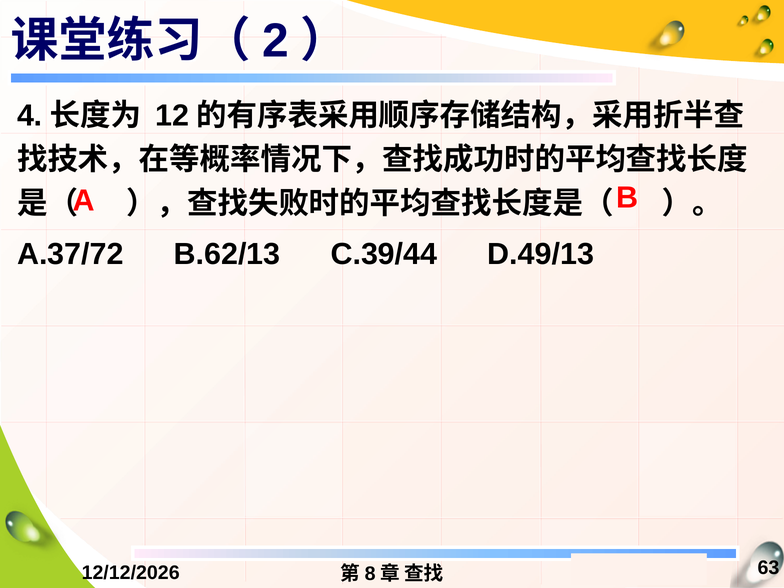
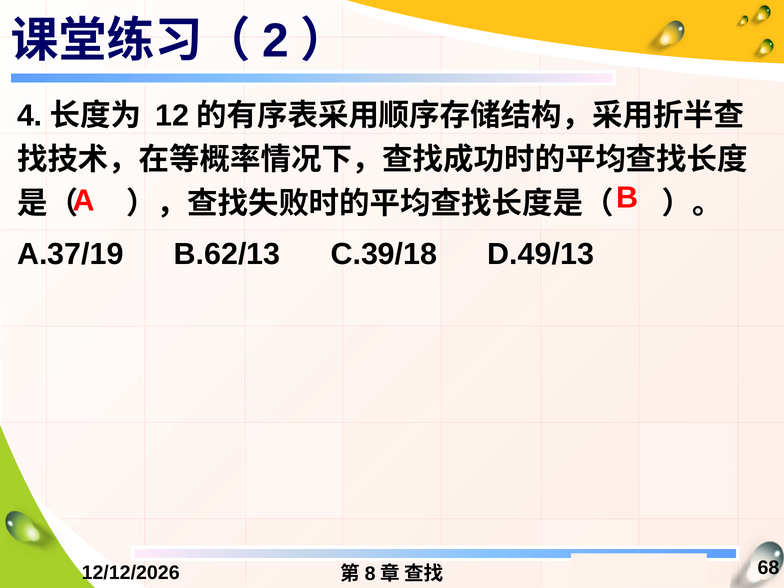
A.37/72: A.37/72 -> A.37/19
C.39/44: C.39/44 -> C.39/18
63: 63 -> 68
